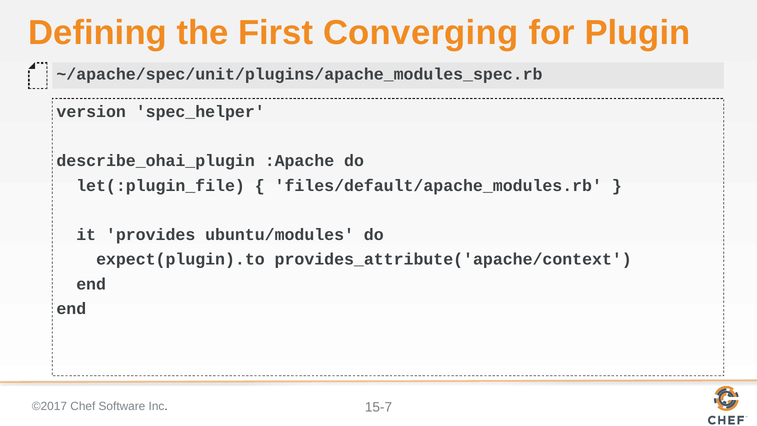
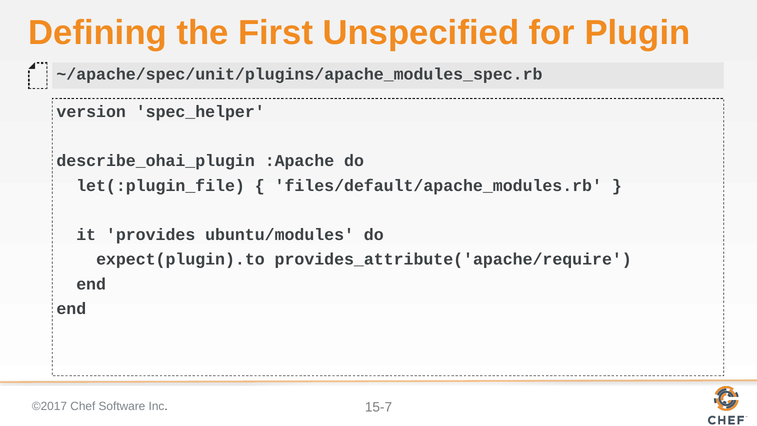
Converging: Converging -> Unspecified
provides_attribute('apache/context: provides_attribute('apache/context -> provides_attribute('apache/require
